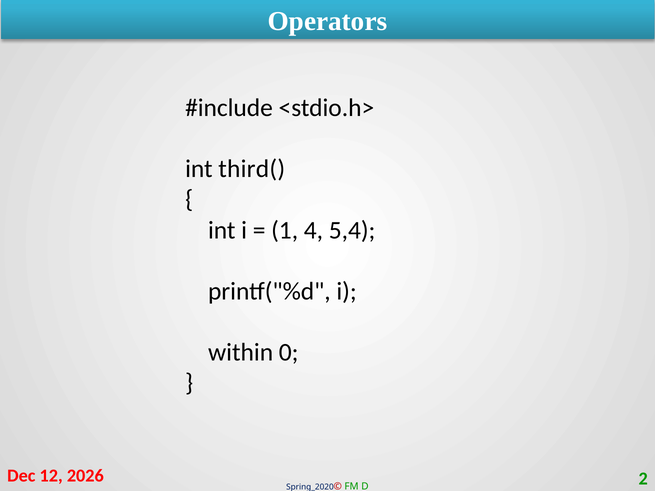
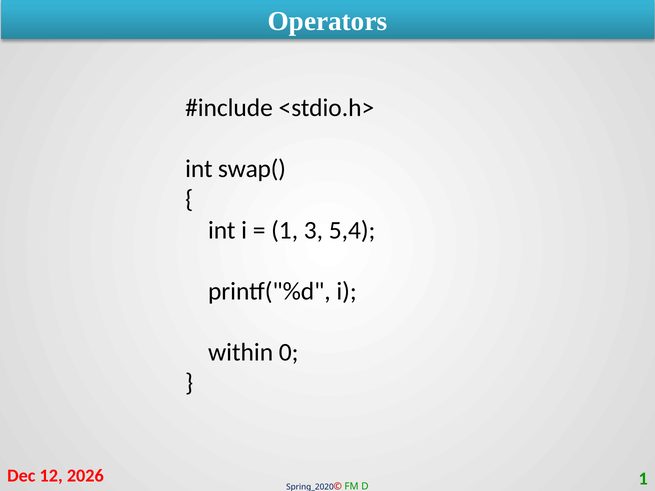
third(: third( -> swap(
4: 4 -> 3
2 at (643, 479): 2 -> 1
